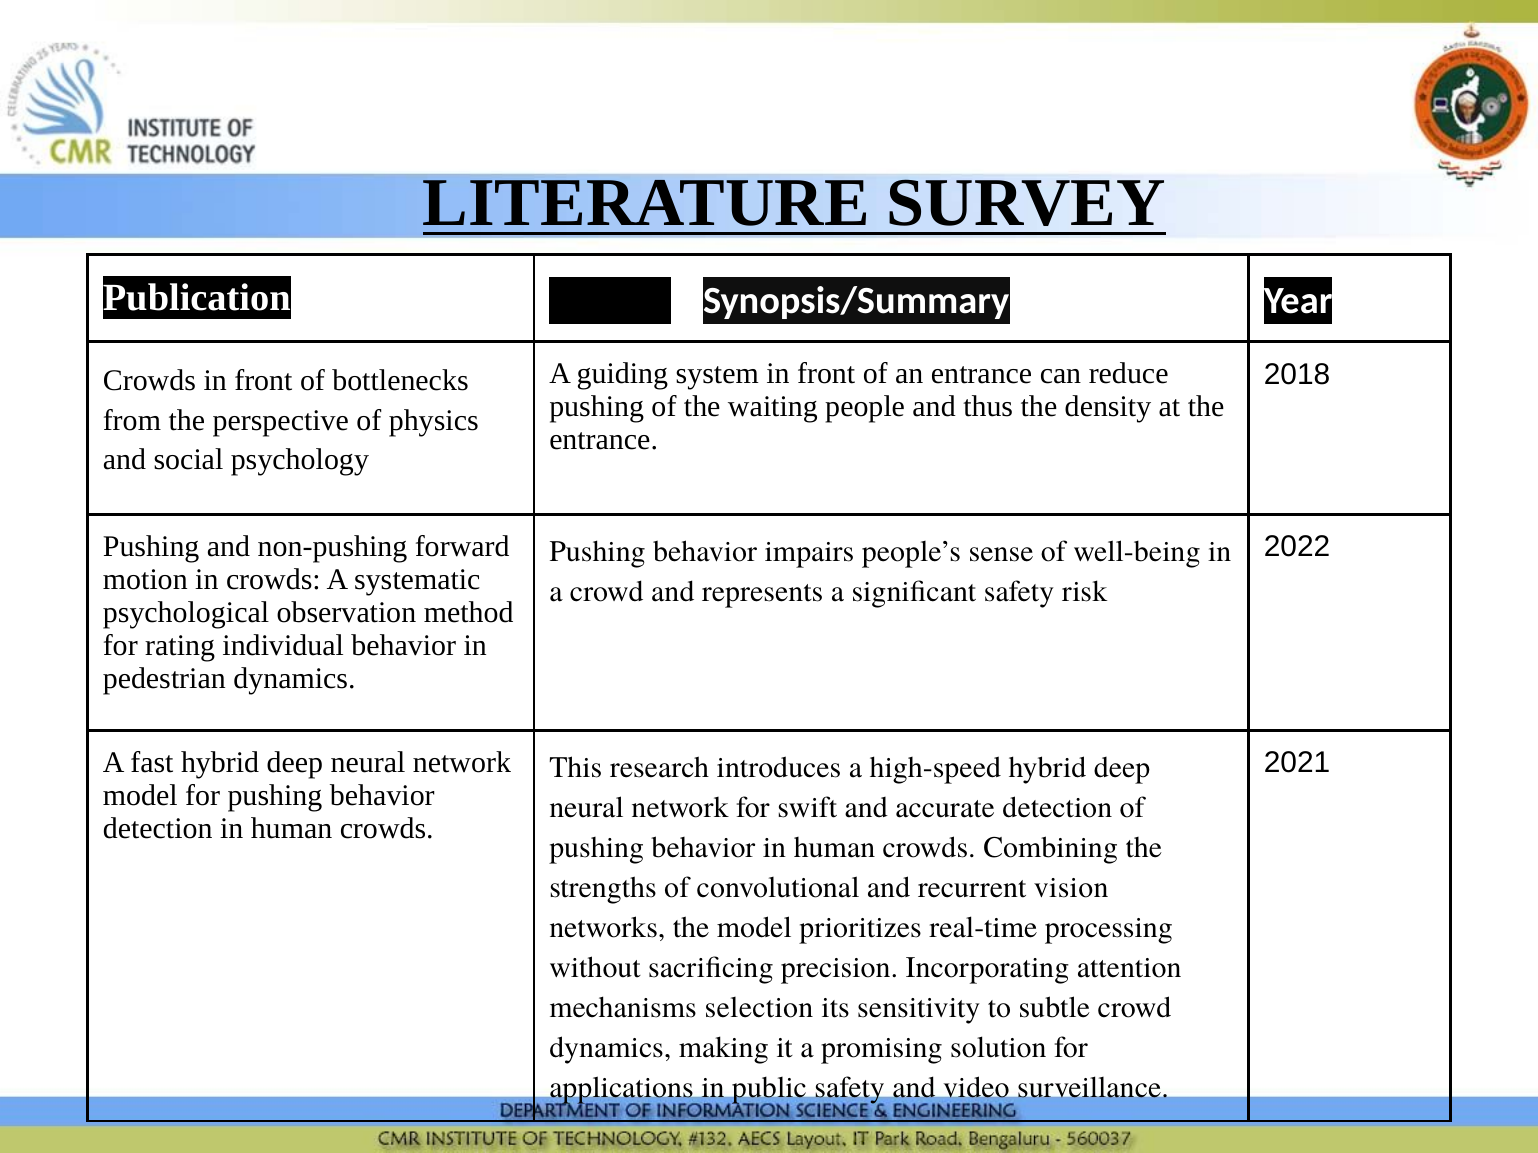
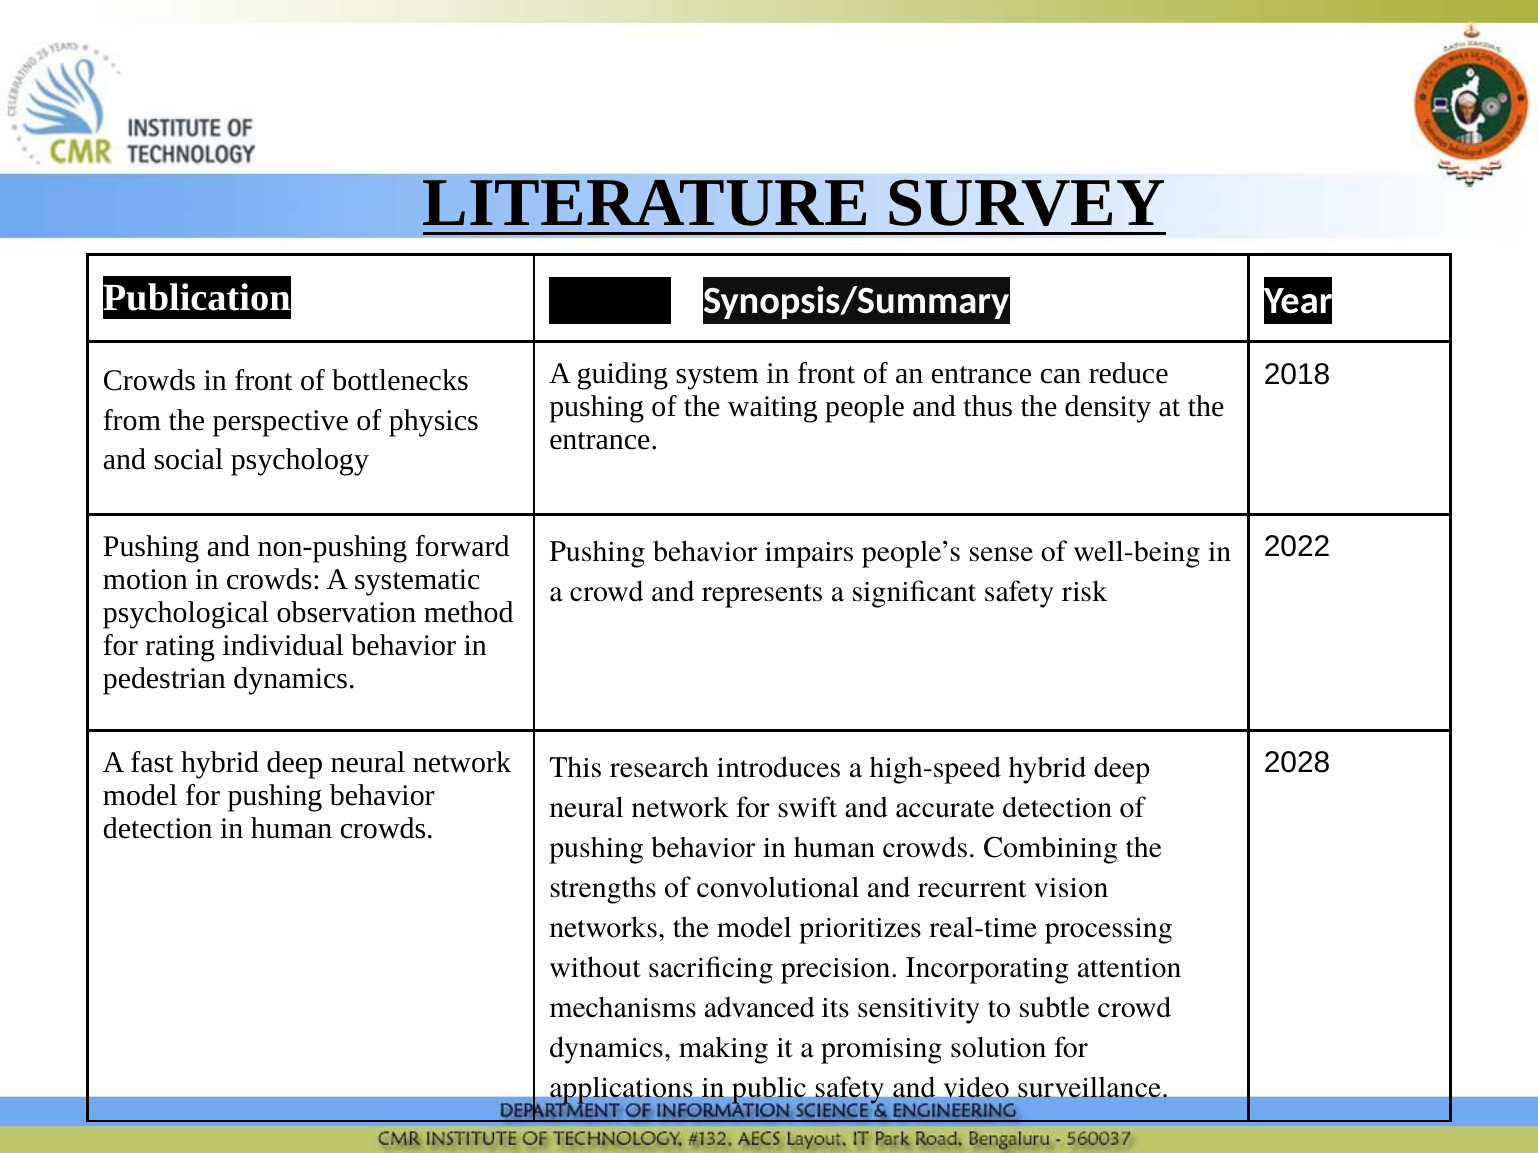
2021: 2021 -> 2028
selection: selection -> advanced
